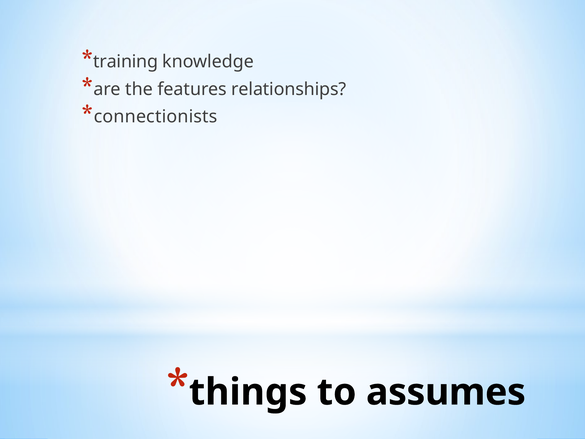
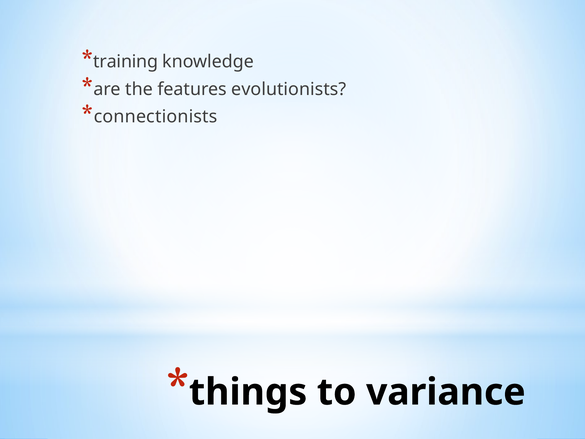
relationships: relationships -> evolutionists
assumes: assumes -> variance
